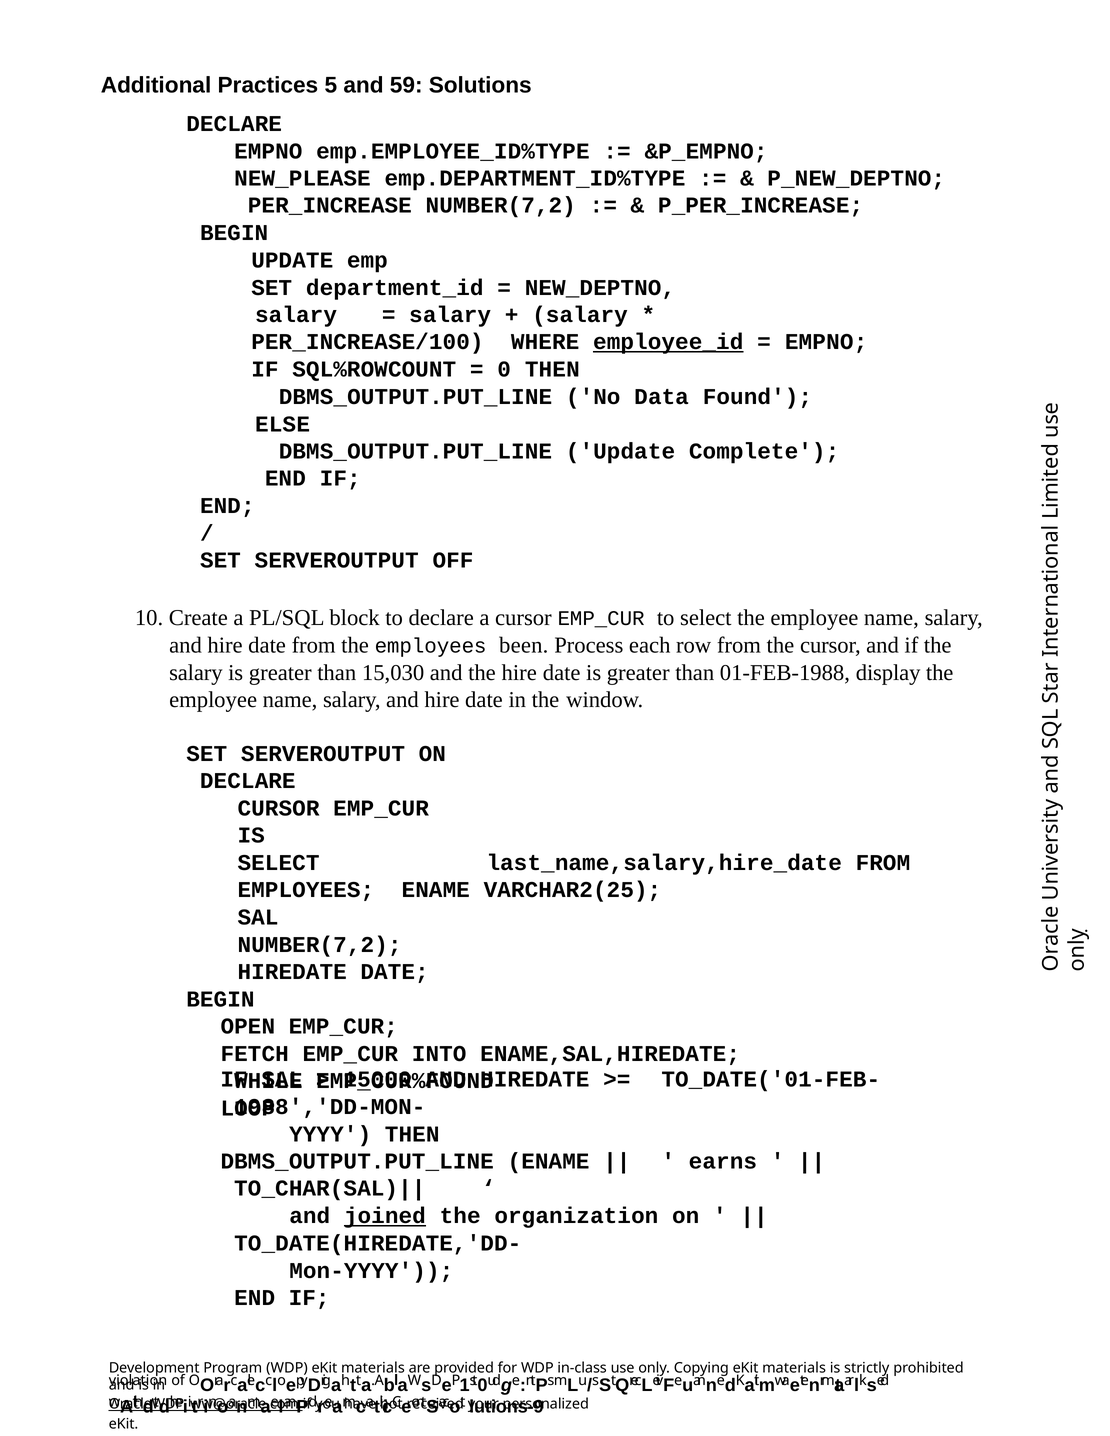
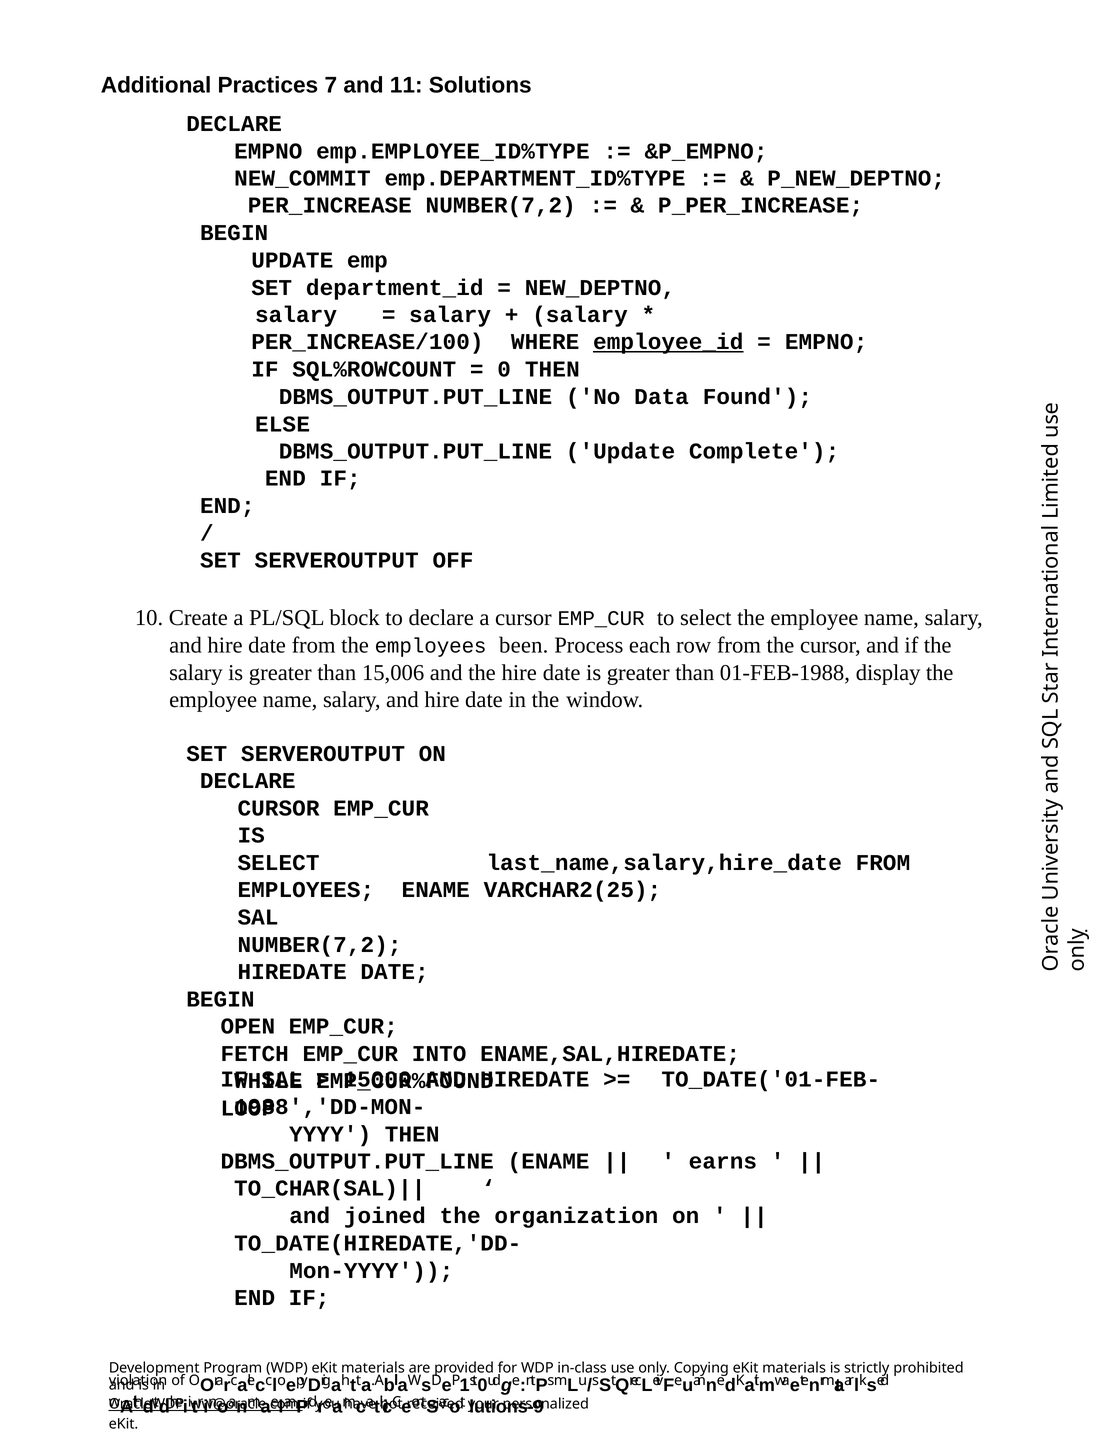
5: 5 -> 7
59: 59 -> 11
NEW_PLEASE: NEW_PLEASE -> NEW_COMMIT
15,030: 15,030 -> 15,006
joined underline: present -> none
